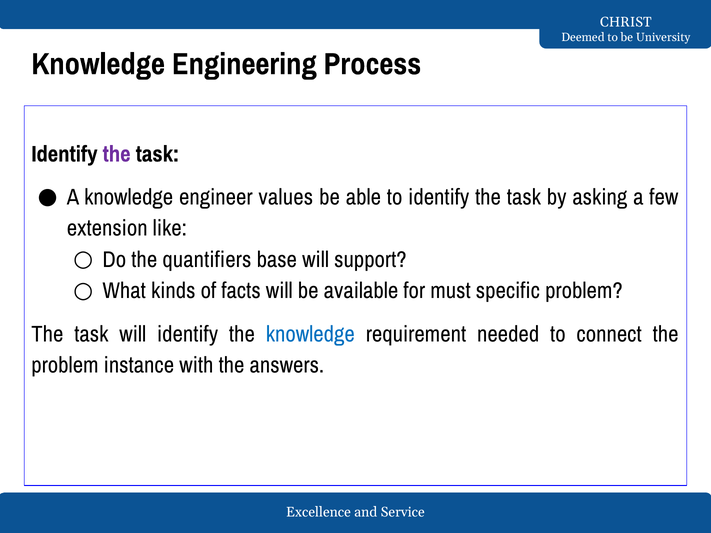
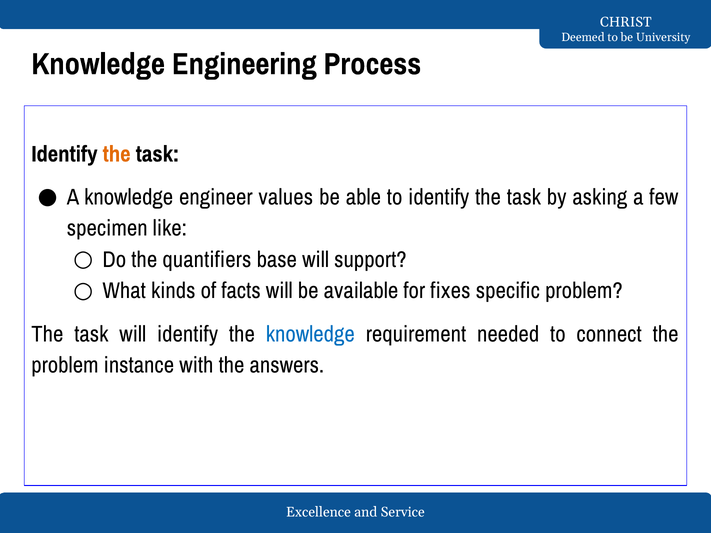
the at (117, 154) colour: purple -> orange
extension: extension -> specimen
must: must -> fixes
